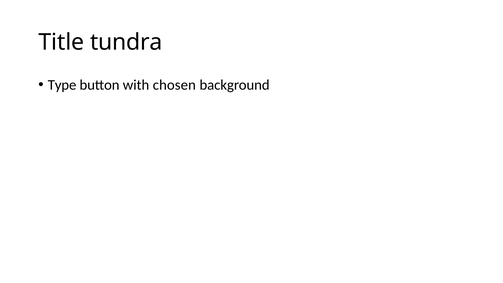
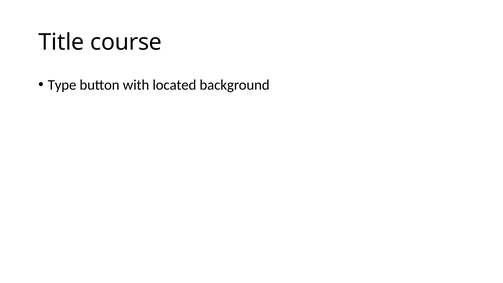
tundra: tundra -> course
chosen: chosen -> located
